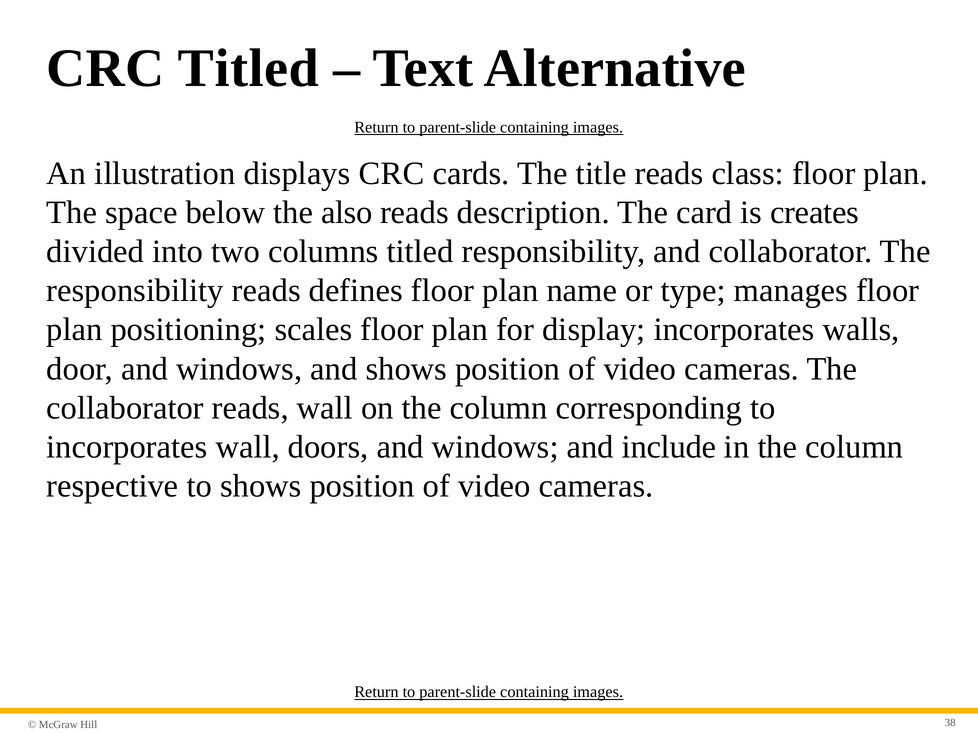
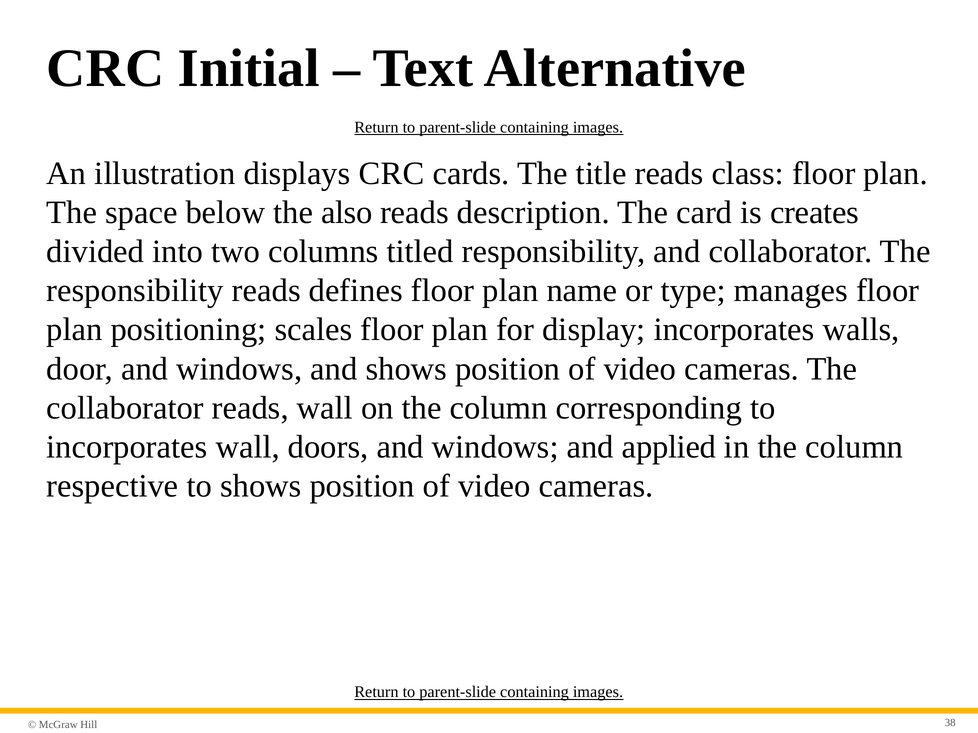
C Titled: Titled -> Initial
include: include -> applied
